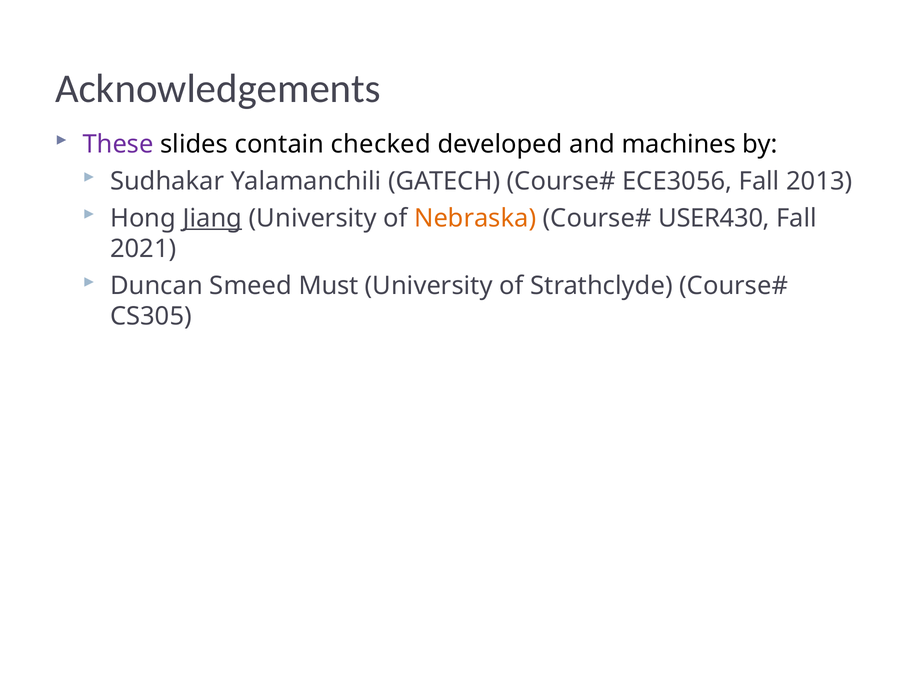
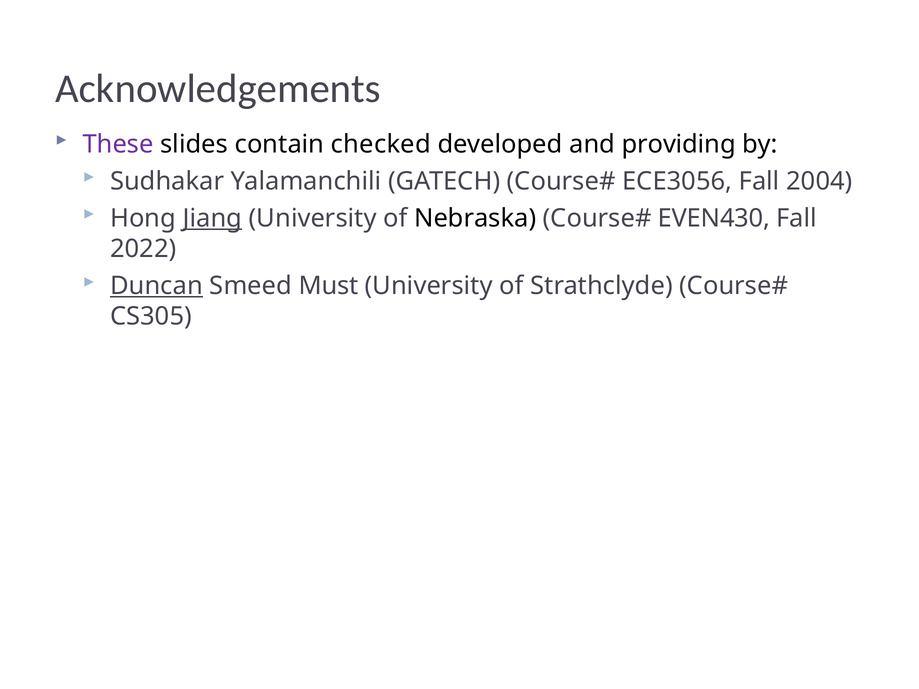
machines: machines -> providing
2013: 2013 -> 2004
Nebraska colour: orange -> black
USER430: USER430 -> EVEN430
2021: 2021 -> 2022
Duncan underline: none -> present
